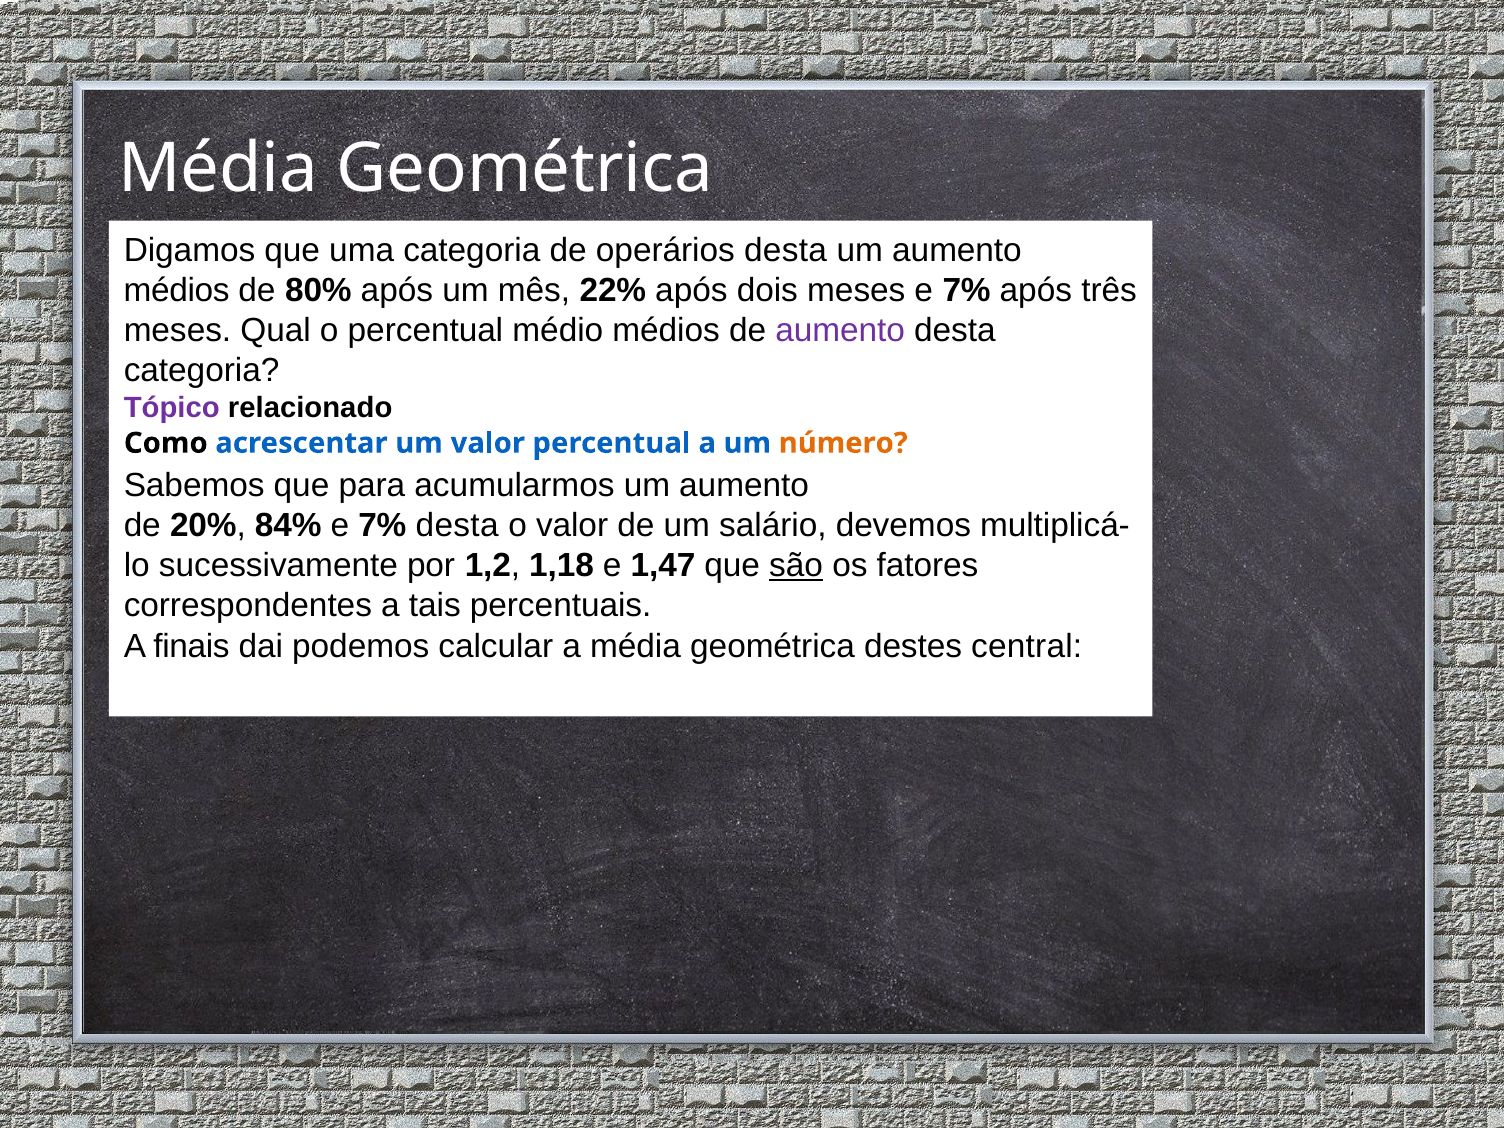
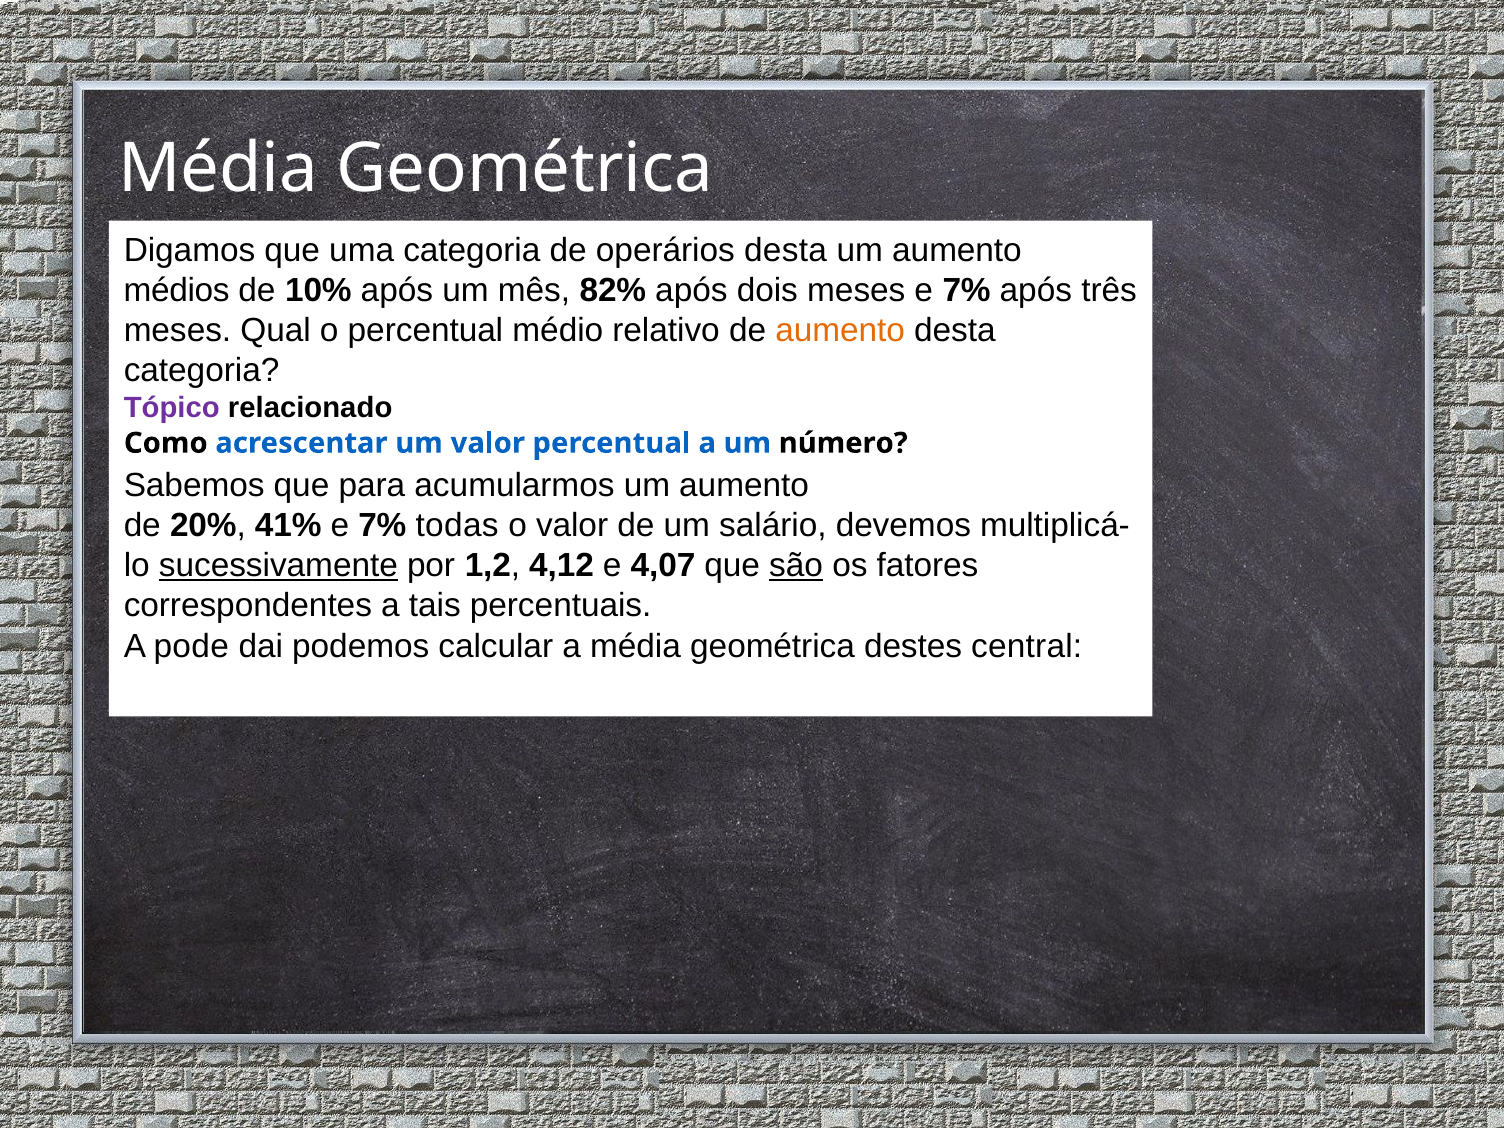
80%: 80% -> 10%
22%: 22% -> 82%
médio médios: médios -> relativo
aumento at (840, 331) colour: purple -> orange
número colour: orange -> black
84%: 84% -> 41%
7% desta: desta -> todas
sucessivamente underline: none -> present
1,18: 1,18 -> 4,12
1,47: 1,47 -> 4,07
finais: finais -> pode
